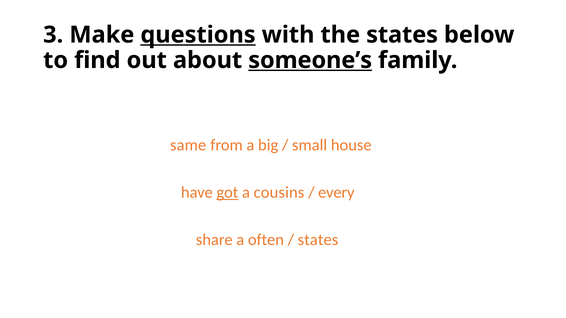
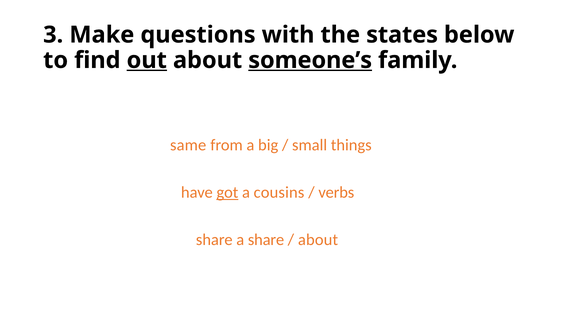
questions underline: present -> none
out underline: none -> present
house: house -> things
every: every -> verbs
a often: often -> share
states at (318, 240): states -> about
